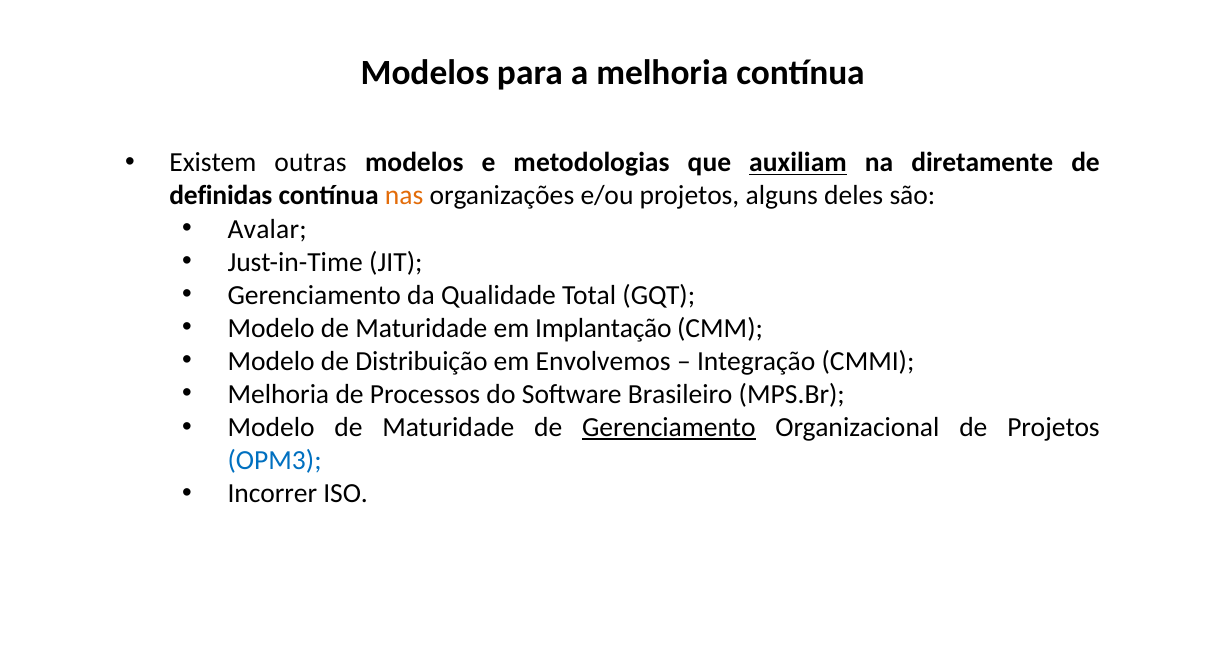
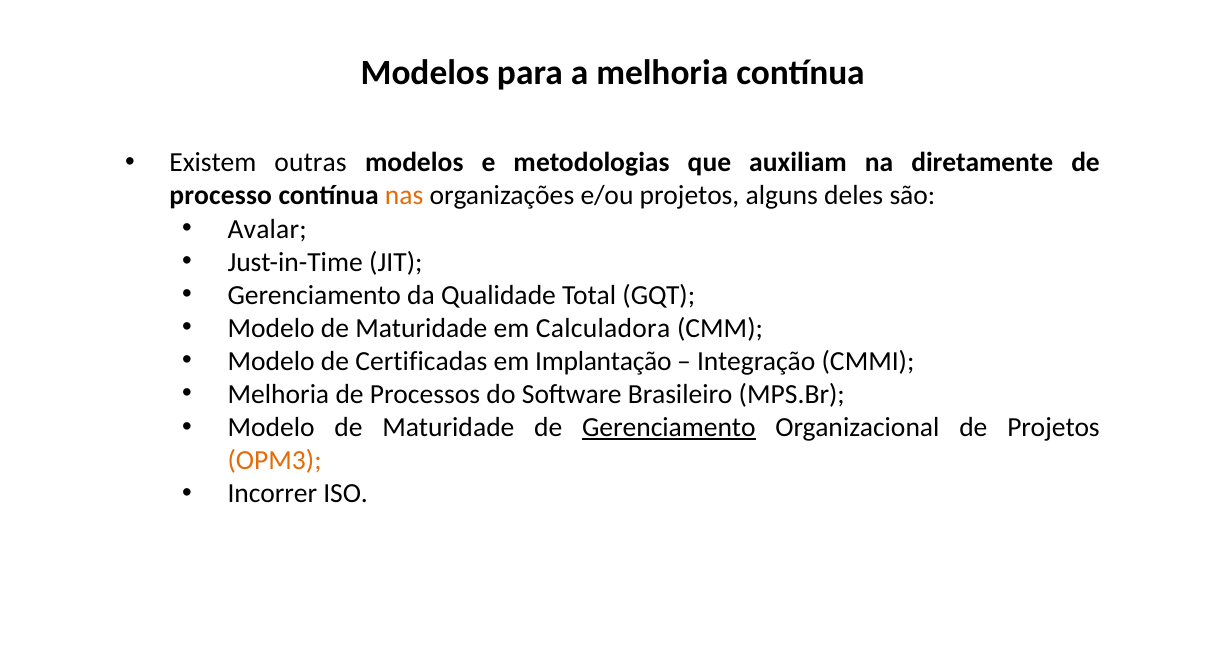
auxiliam underline: present -> none
definidas: definidas -> processo
Implantação: Implantação -> Calculadora
Distribuição: Distribuição -> Certificadas
Envolvemos: Envolvemos -> Implantação
OPM3 colour: blue -> orange
